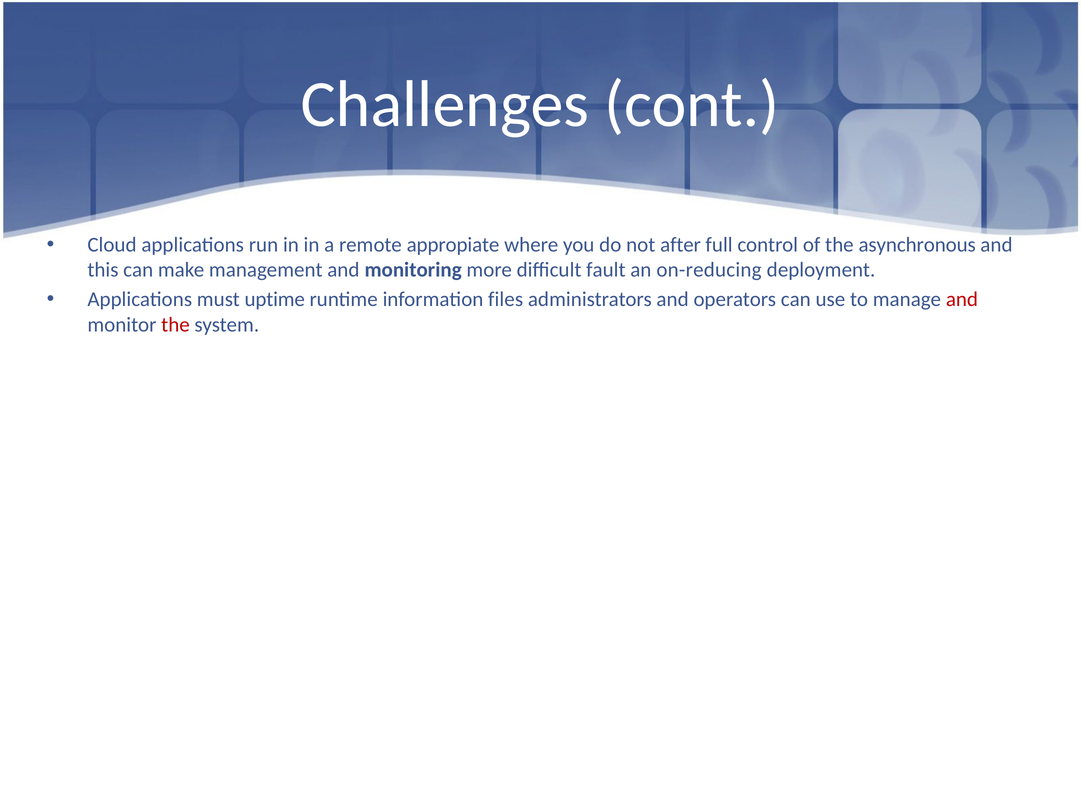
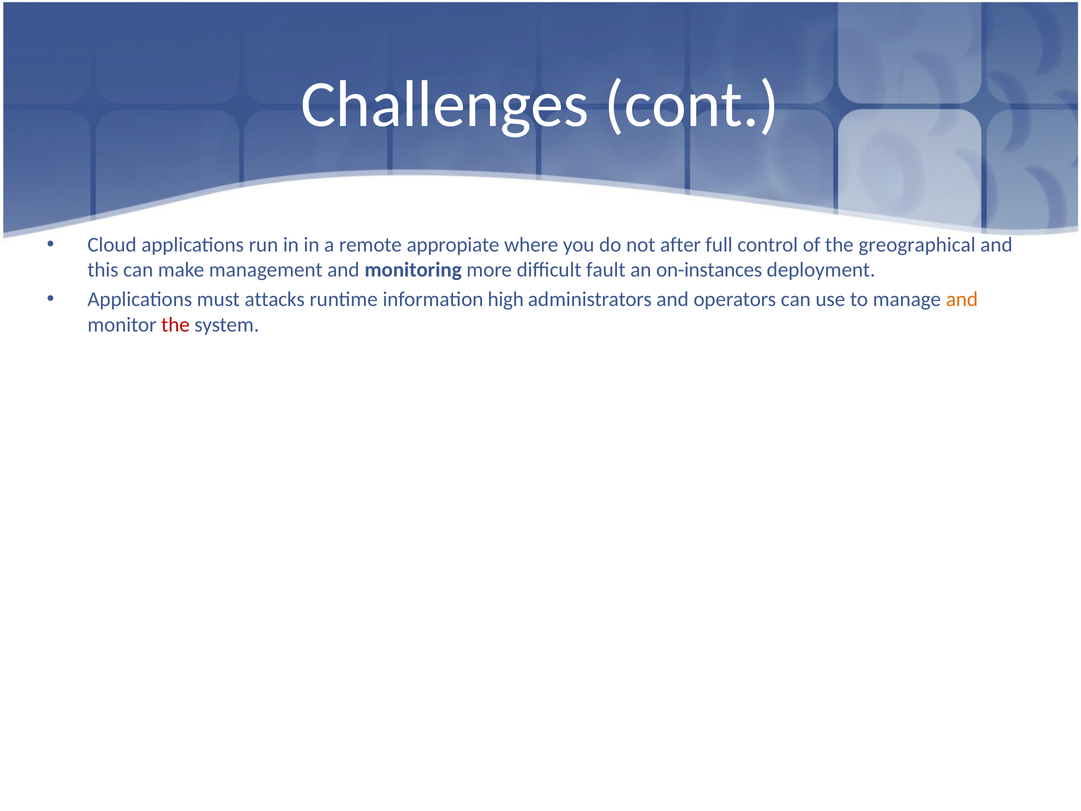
asynchronous: asynchronous -> greographical
on-reducing: on-reducing -> on-instances
uptime: uptime -> attacks
files: files -> high
and at (962, 299) colour: red -> orange
